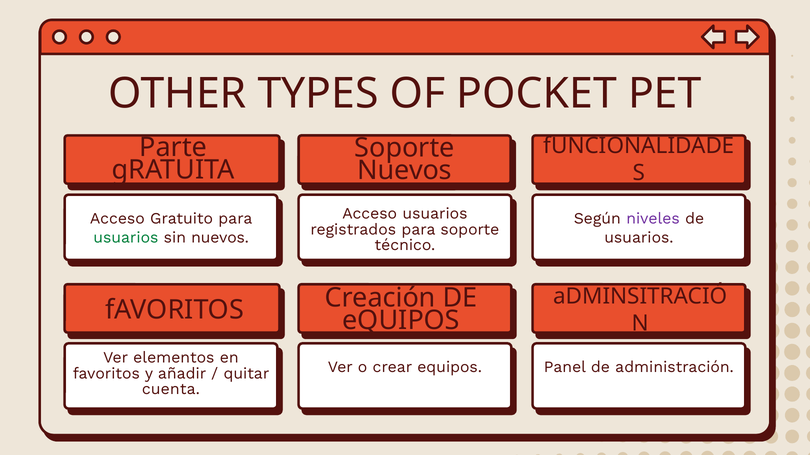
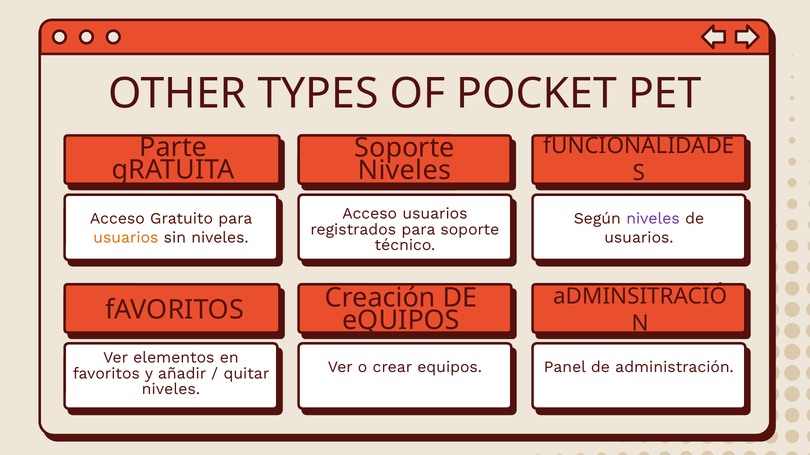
Nuevos at (405, 171): Nuevos -> Niveles
usuarios at (126, 238) colour: green -> orange
sin nuevos: nuevos -> niveles
cuenta at (171, 390): cuenta -> niveles
